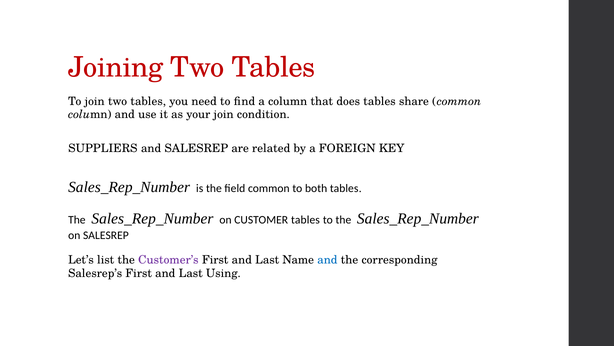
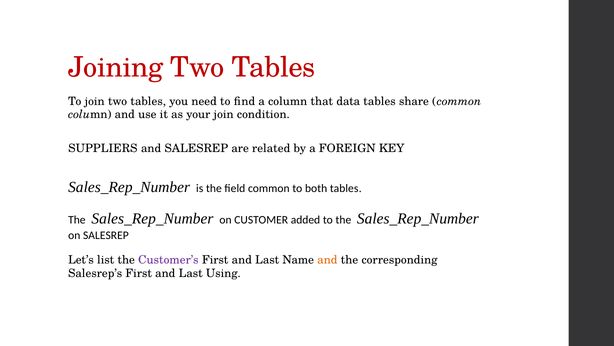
does: does -> data
CUSTOMER tables: tables -> added
and at (327, 260) colour: blue -> orange
